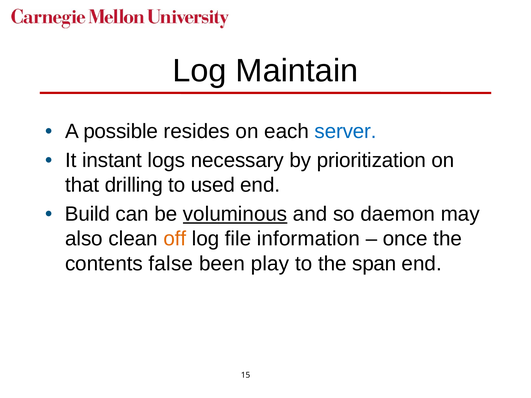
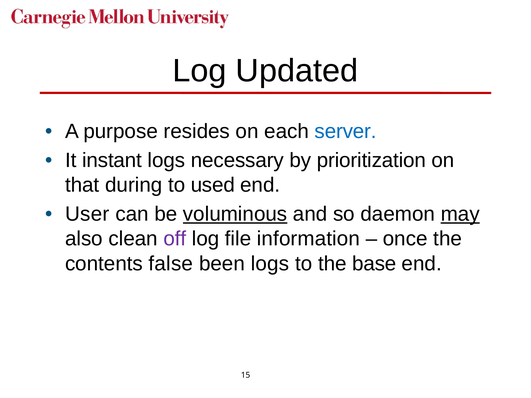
Maintain: Maintain -> Updated
possible: possible -> purpose
drilling: drilling -> during
Build: Build -> User
may underline: none -> present
off colour: orange -> purple
been play: play -> logs
span: span -> base
